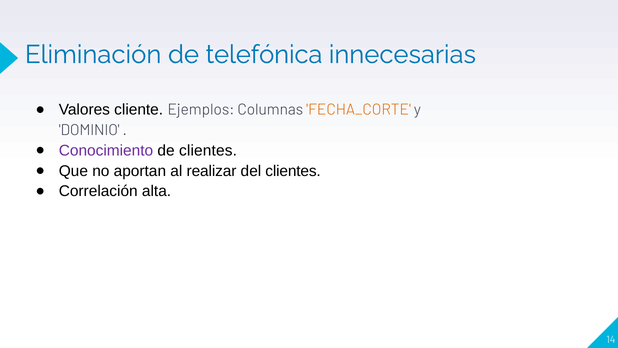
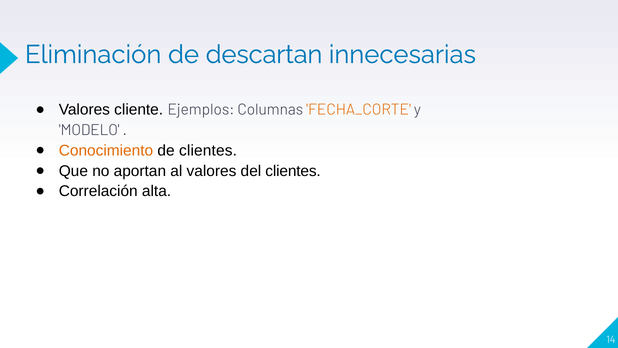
telefónica: telefónica -> descartan
DOMINIO: DOMINIO -> MODELO
Conocimiento colour: purple -> orange
al realizar: realizar -> valores
